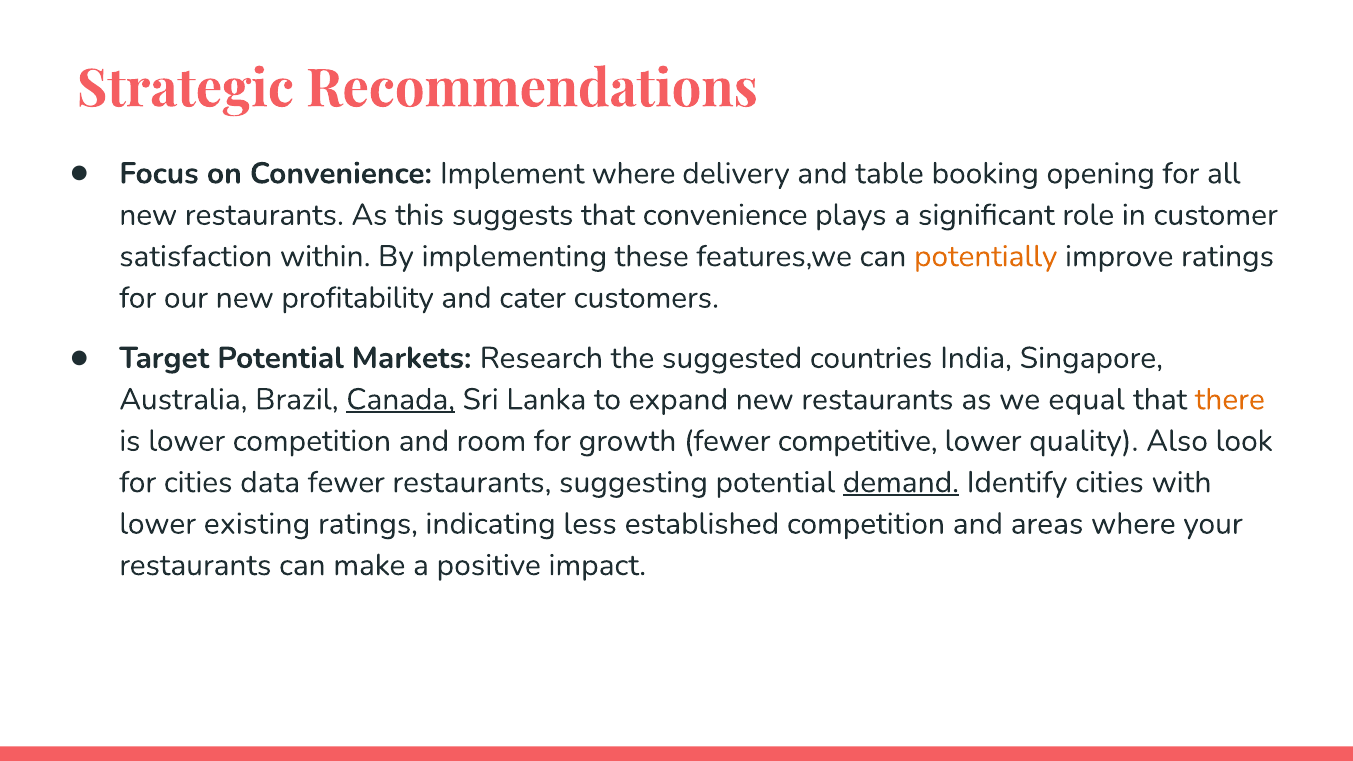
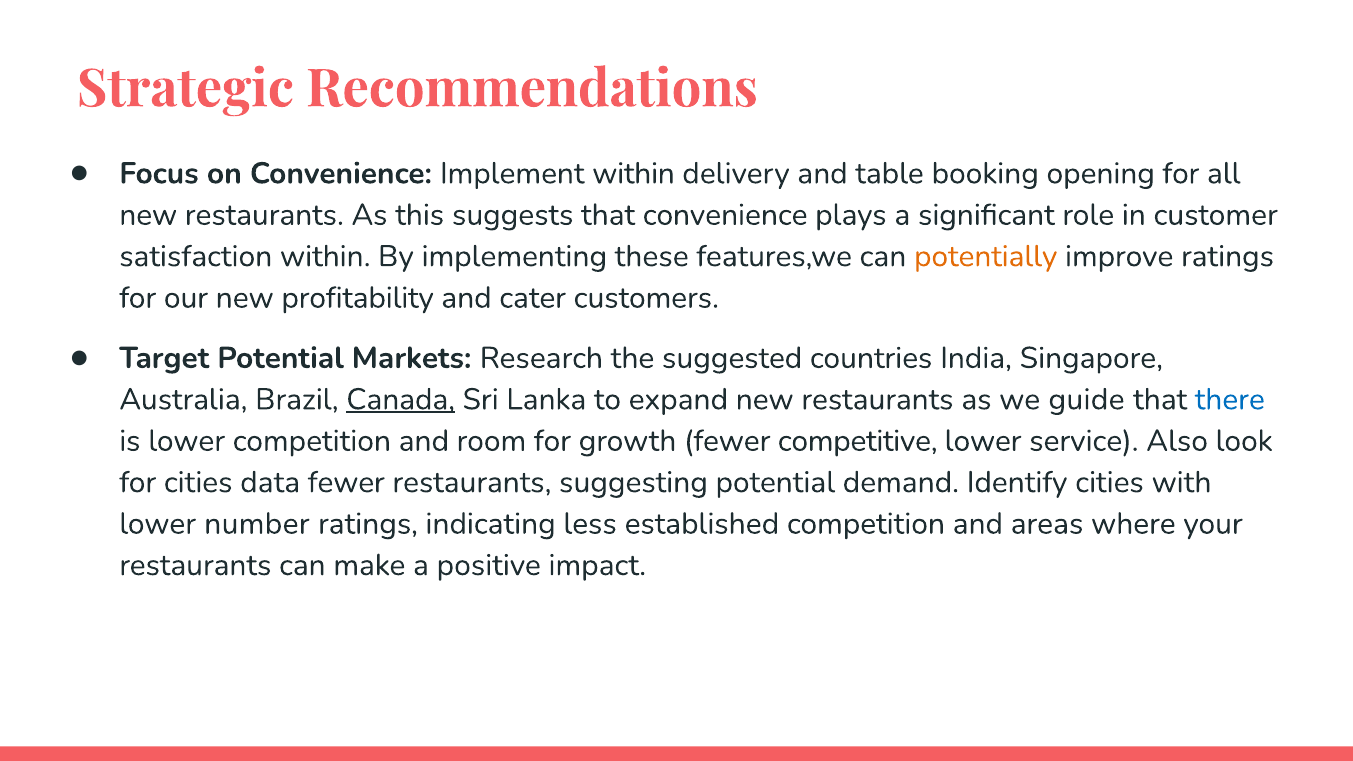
Implement where: where -> within
equal: equal -> guide
there colour: orange -> blue
quality: quality -> service
demand underline: present -> none
existing: existing -> number
